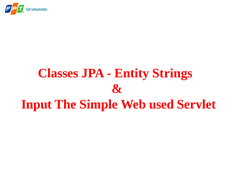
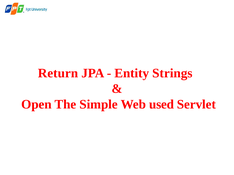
Classes: Classes -> Return
Input: Input -> Open
